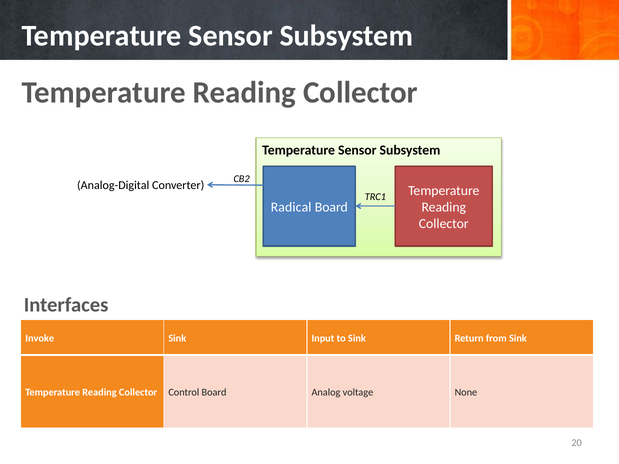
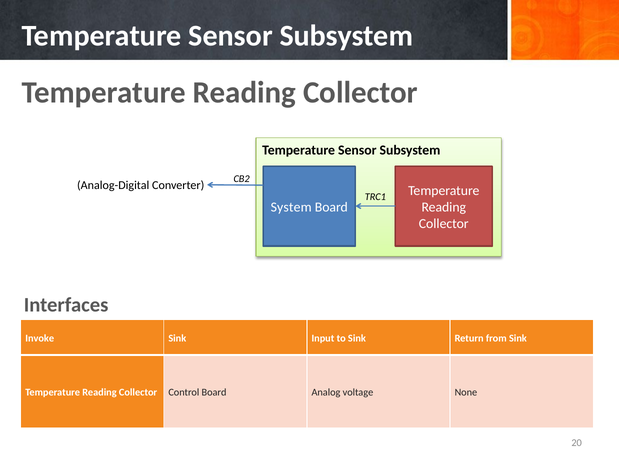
Radical: Radical -> System
